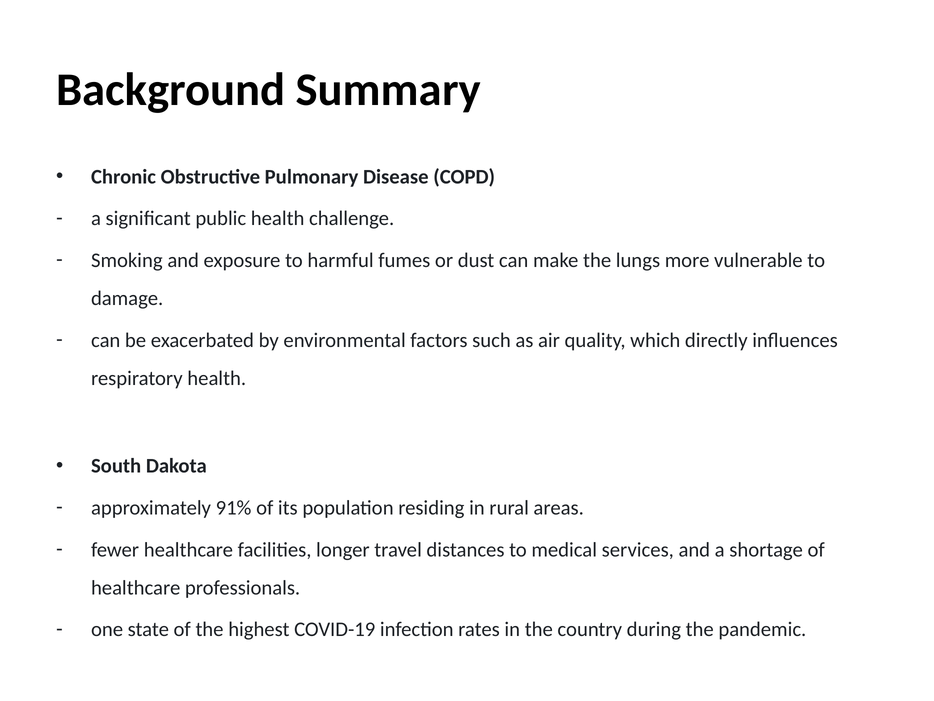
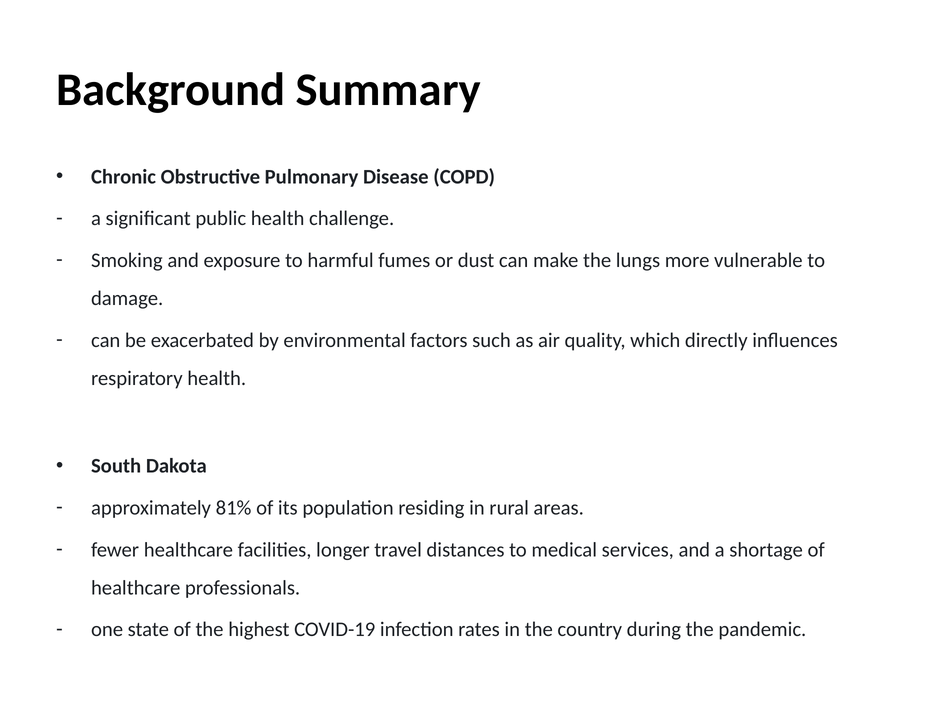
91%: 91% -> 81%
